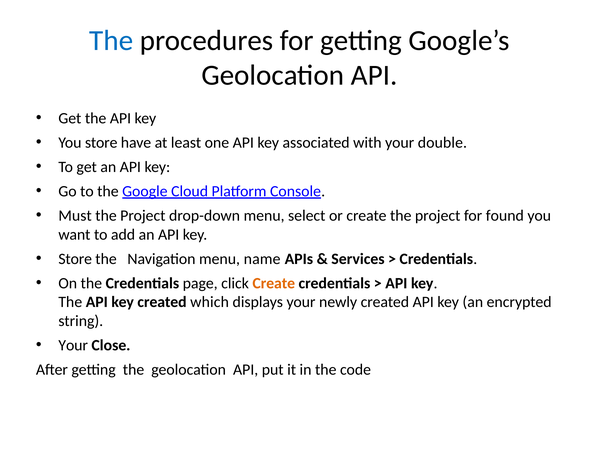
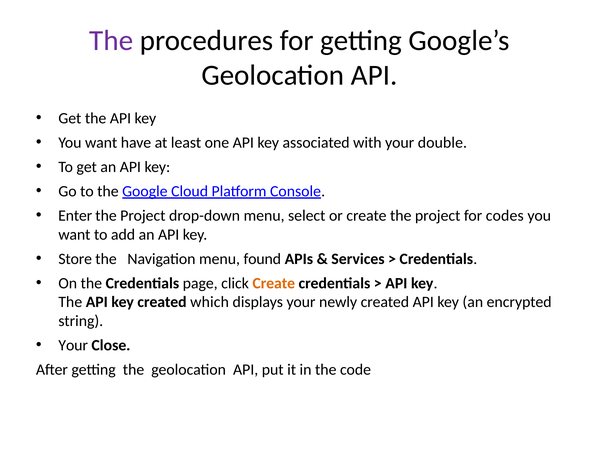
The at (111, 40) colour: blue -> purple
store at (101, 143): store -> want
Must: Must -> Enter
found: found -> codes
name: name -> found
